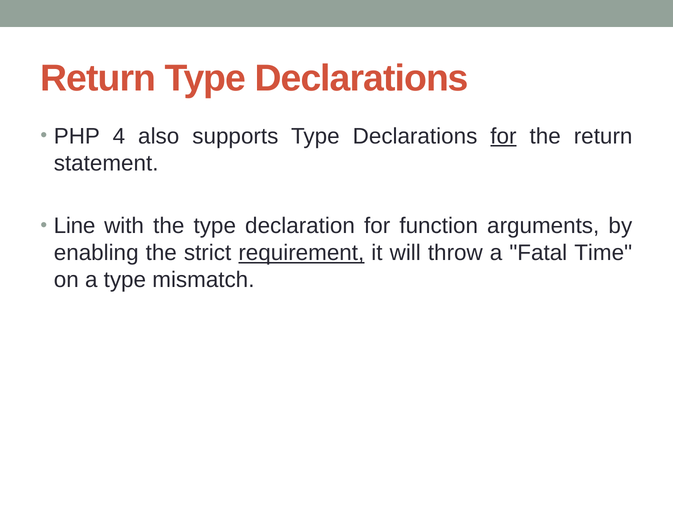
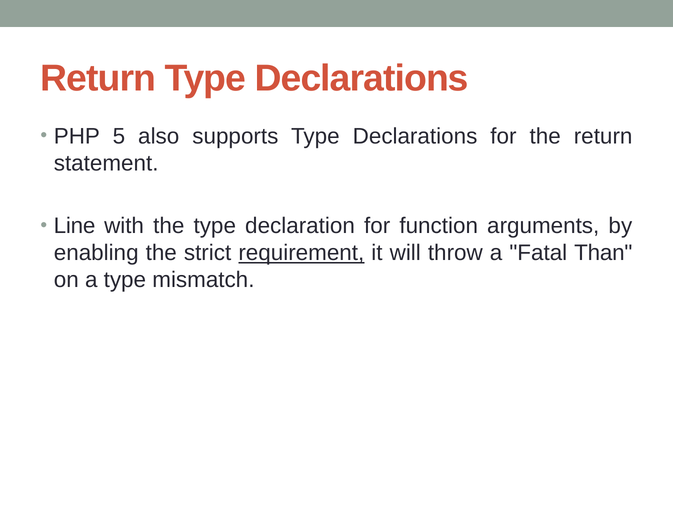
4: 4 -> 5
for at (503, 136) underline: present -> none
Time: Time -> Than
